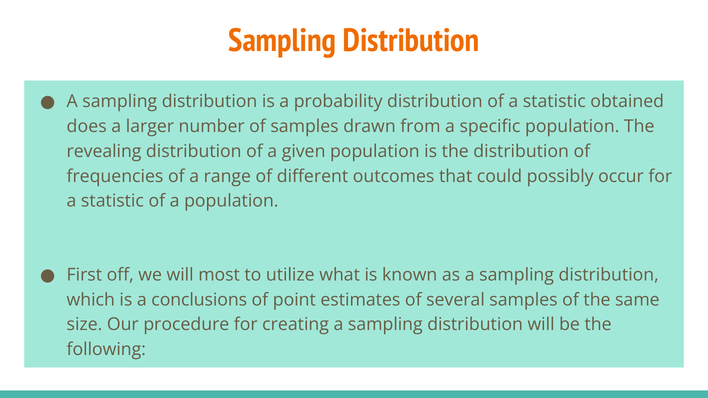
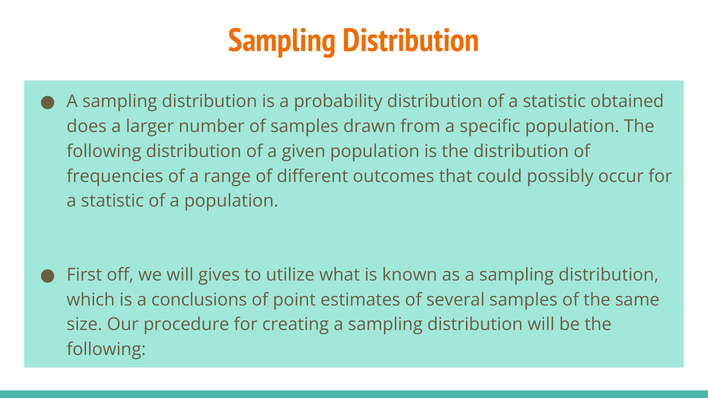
revealing at (104, 151): revealing -> following
most: most -> gives
